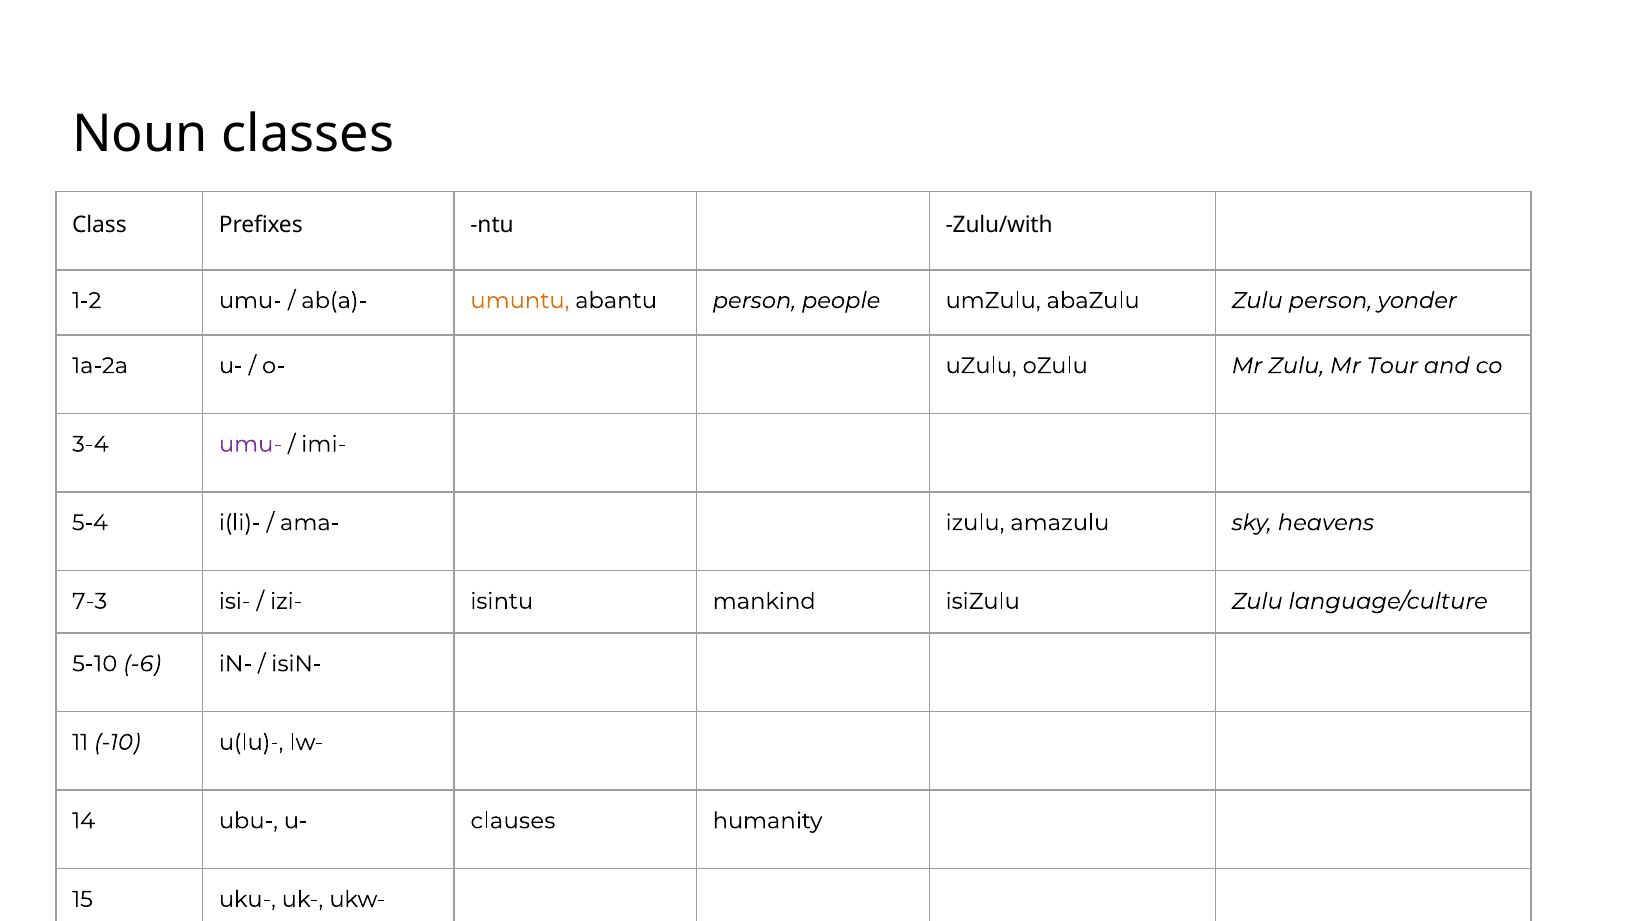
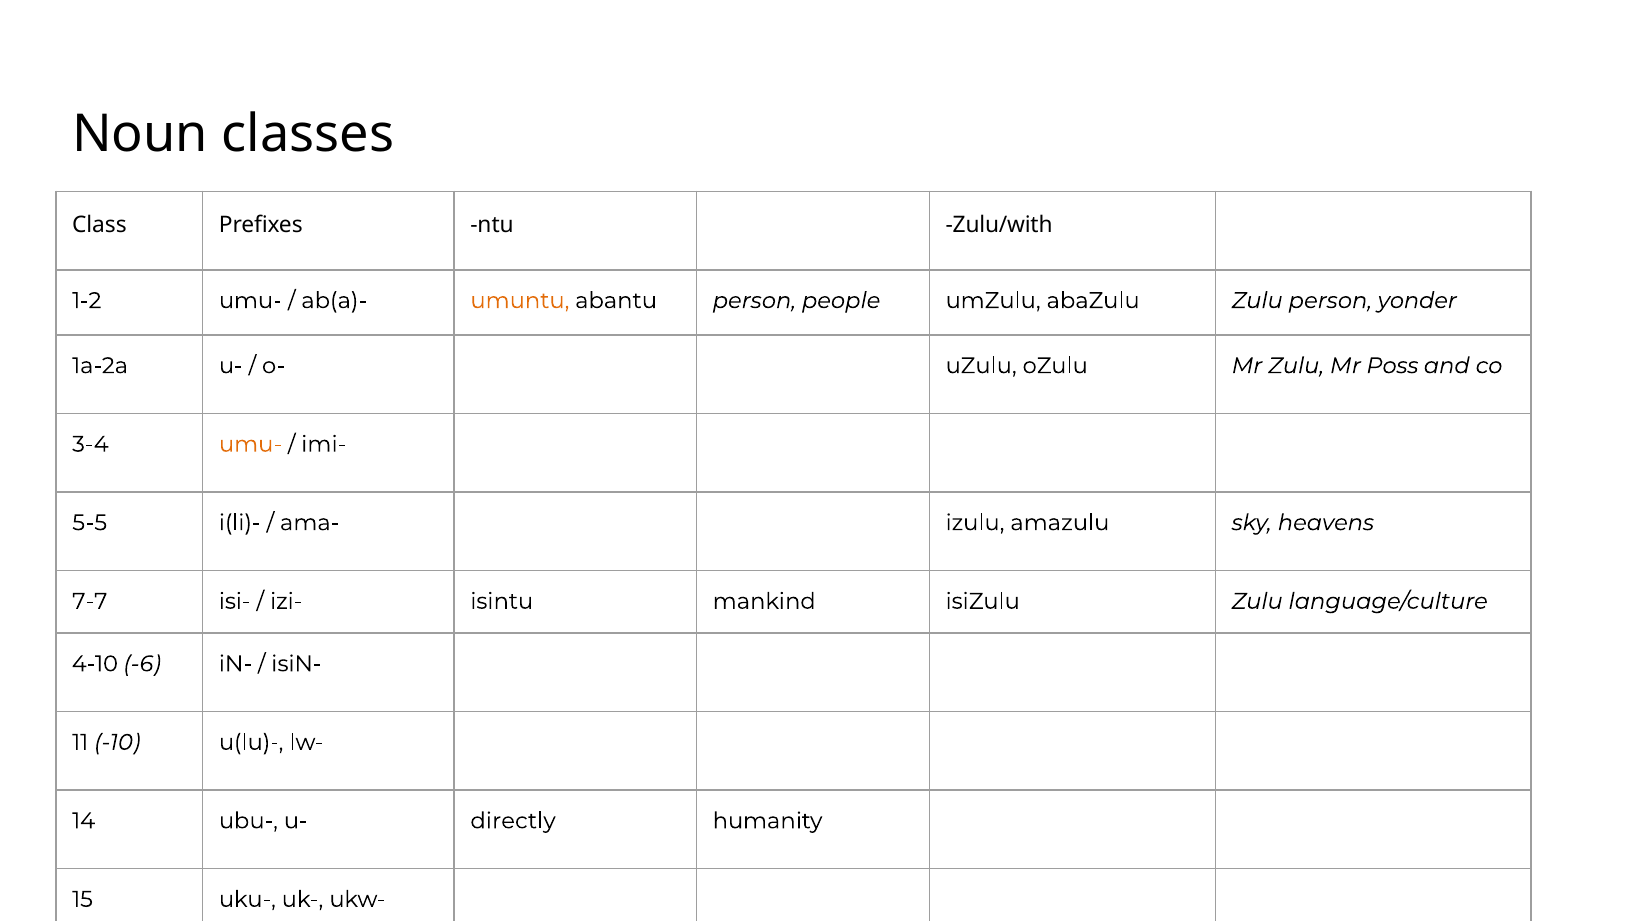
Tour: Tour -> Poss
umu- at (250, 444) colour: purple -> orange
5-4: 5-4 -> 5-5
7-3: 7-3 -> 7-7
5-10: 5-10 -> 4-10
clauses: clauses -> directly
